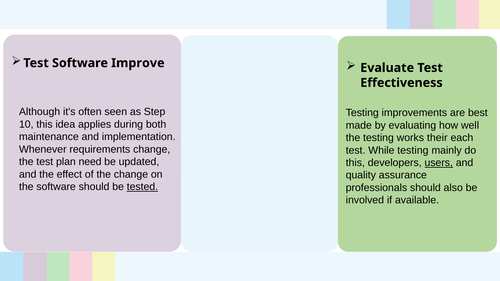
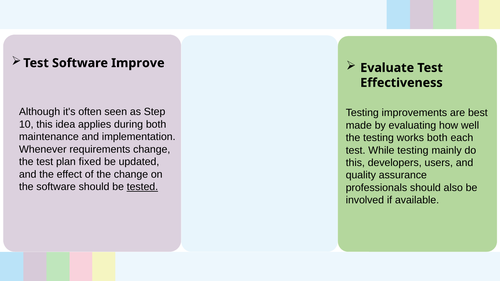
works their: their -> both
need: need -> fixed
users underline: present -> none
